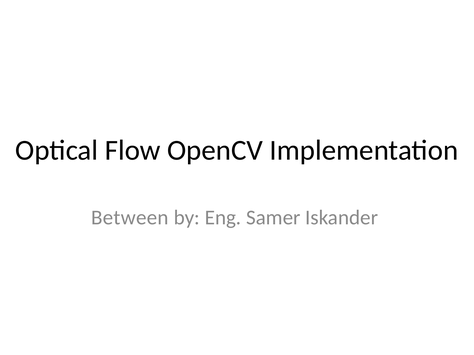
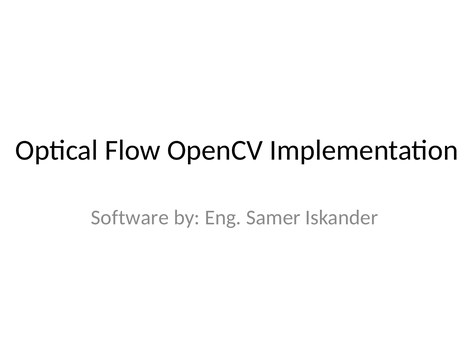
Between: Between -> Software
